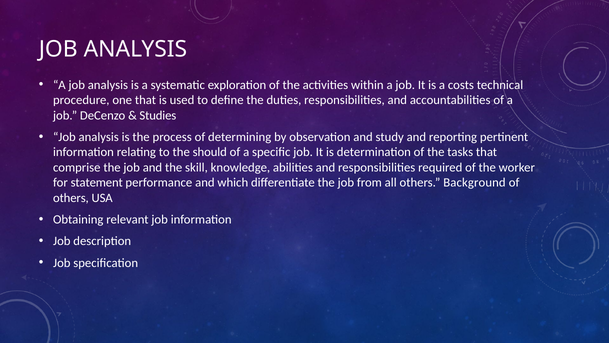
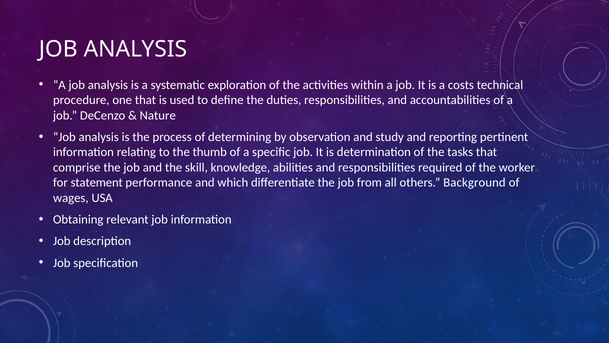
Studies: Studies -> Nature
should: should -> thumb
others at (71, 198): others -> wages
